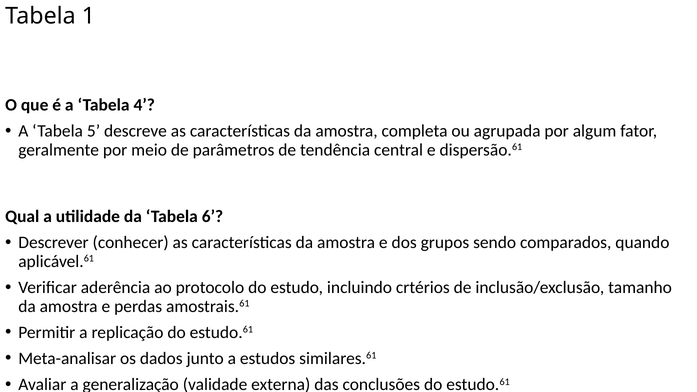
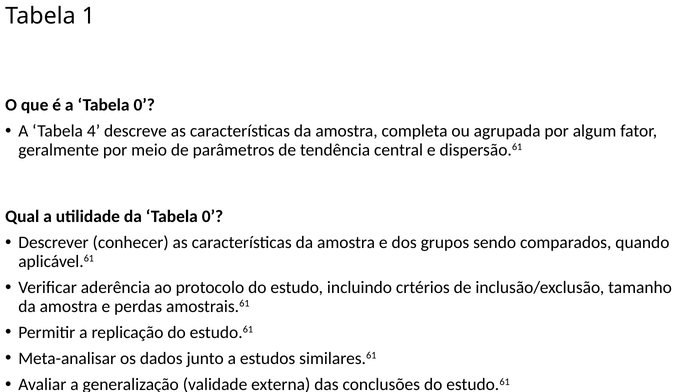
a Tabela 4: 4 -> 0
5: 5 -> 4
da Tabela 6: 6 -> 0
